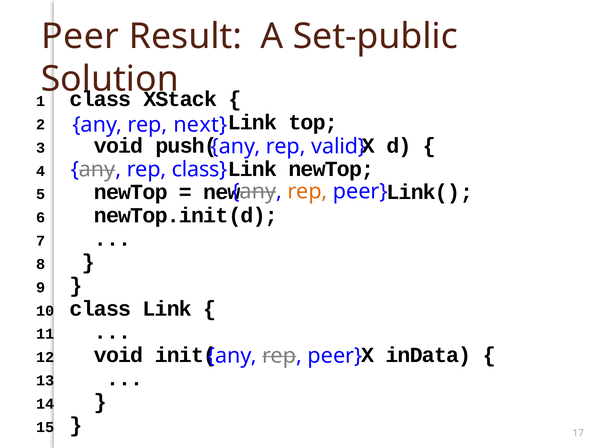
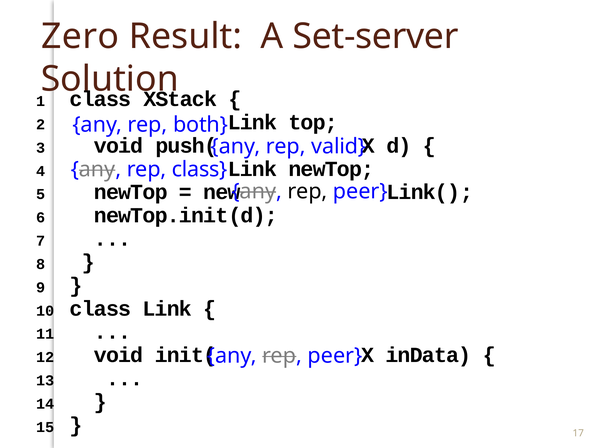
Peer at (80, 36): Peer -> Zero
Set-public: Set-public -> Set-server
next: next -> both
rep at (307, 192) colour: orange -> black
